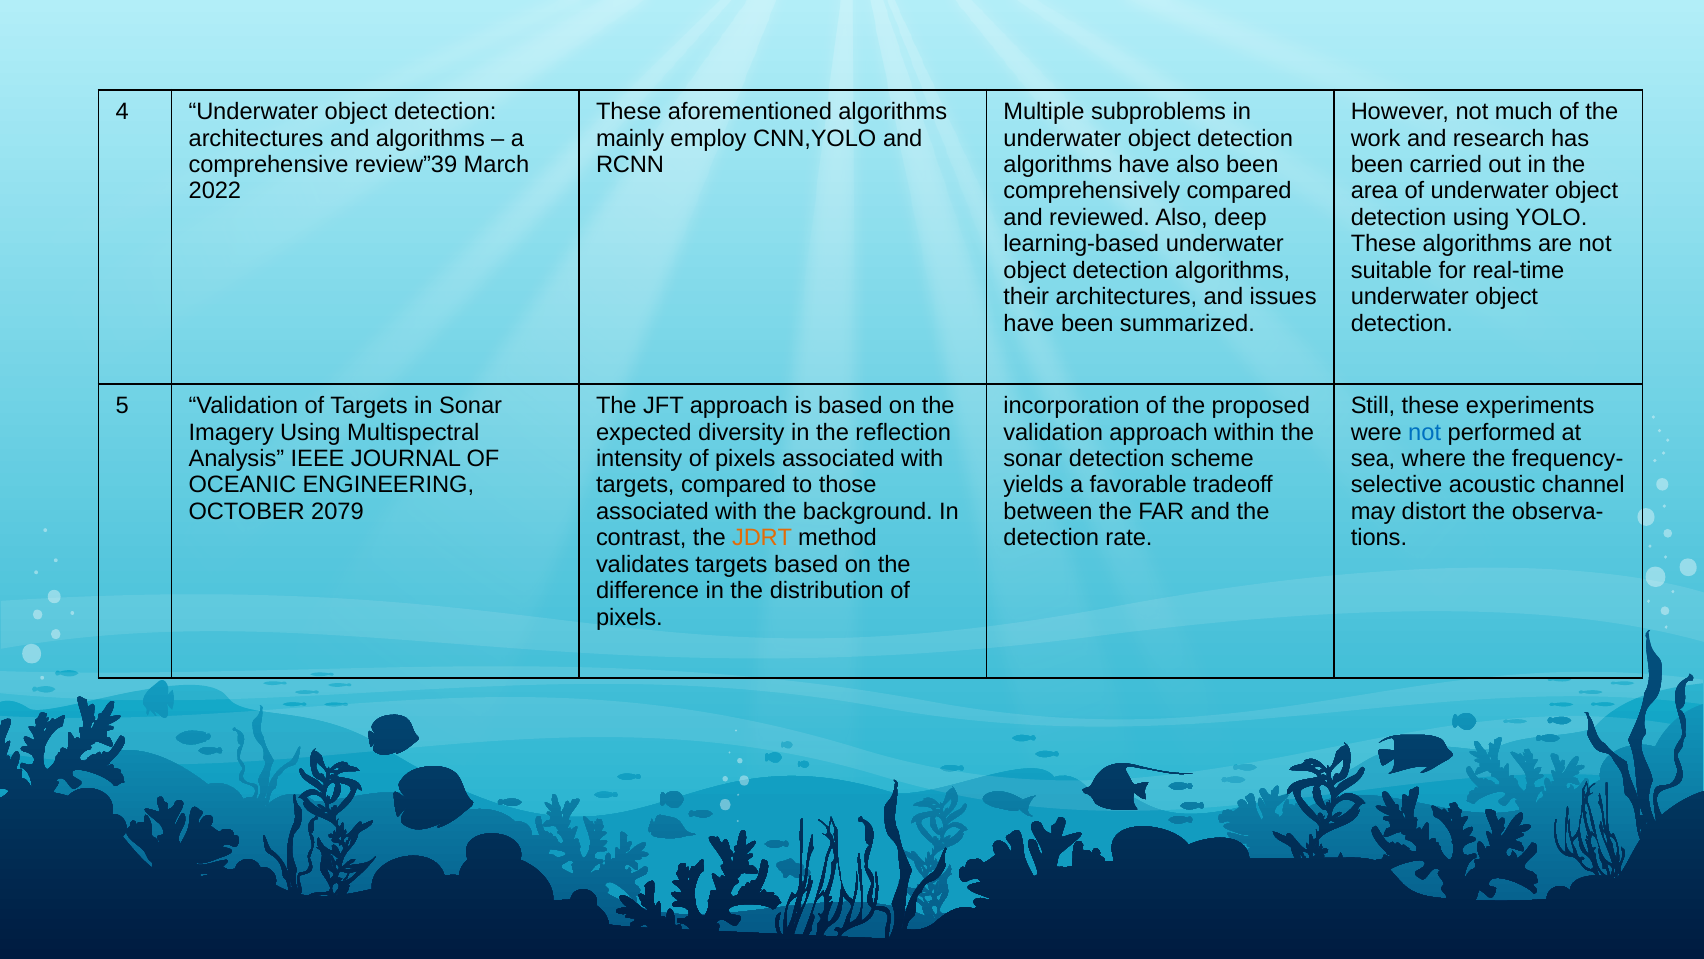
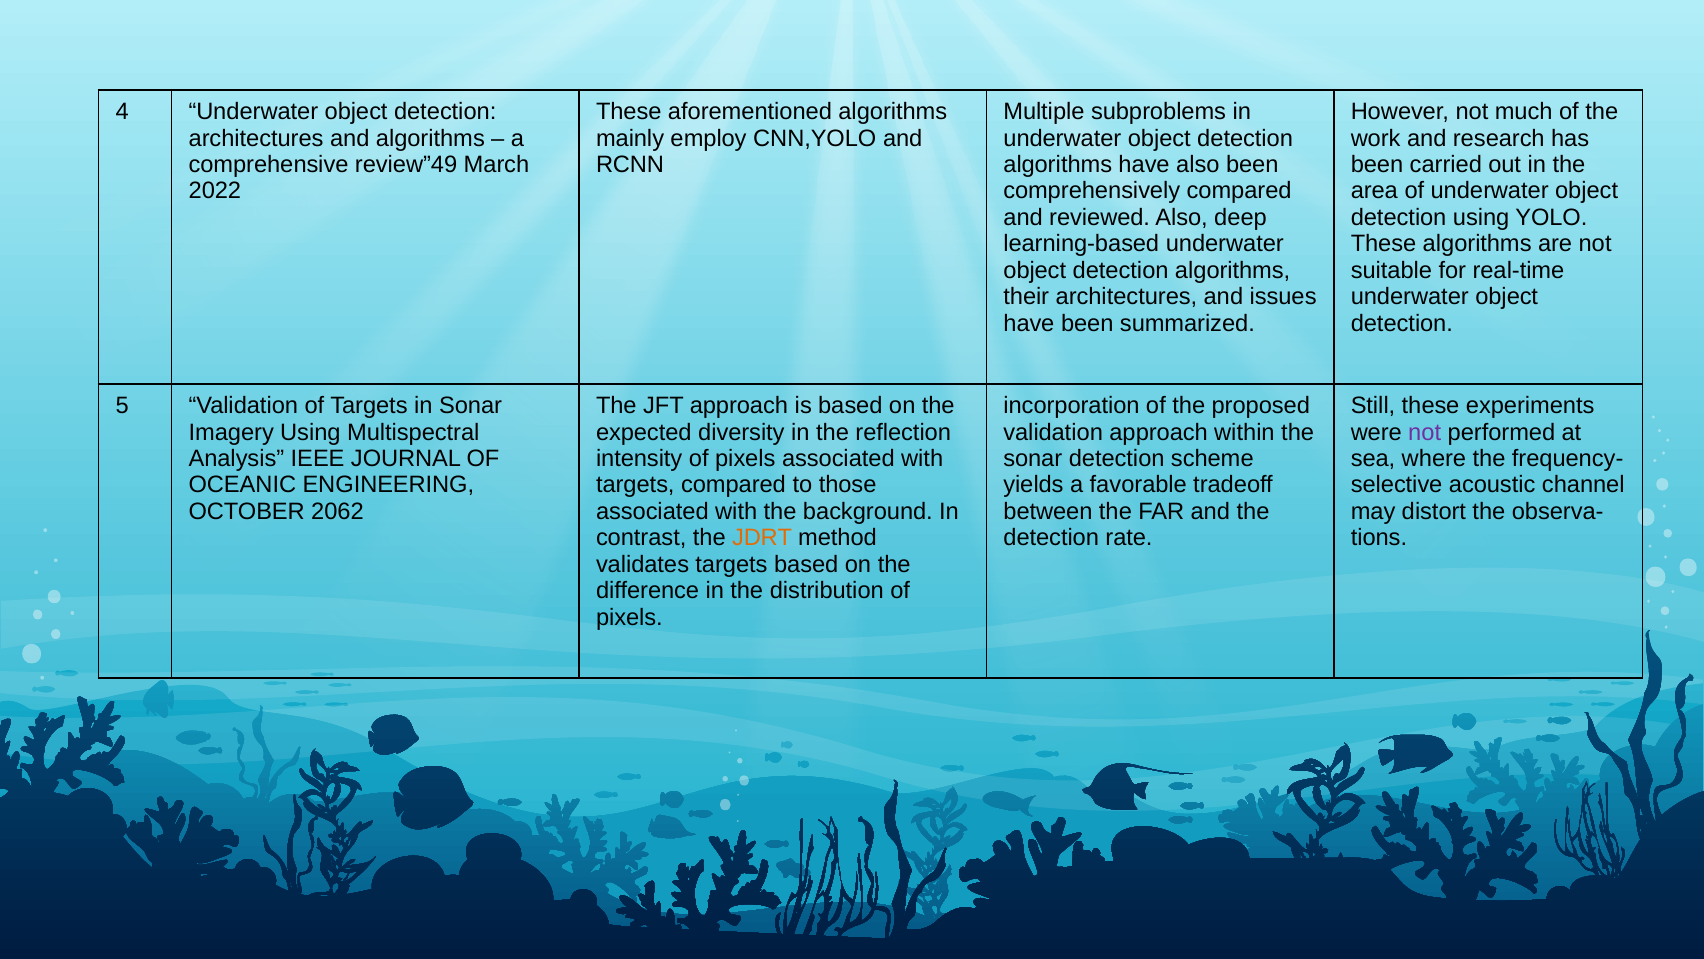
review”39: review”39 -> review”49
not at (1425, 432) colour: blue -> purple
2079: 2079 -> 2062
